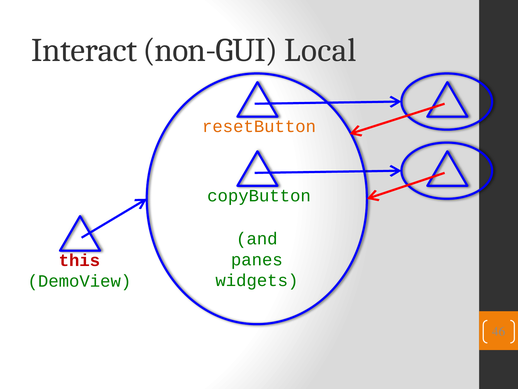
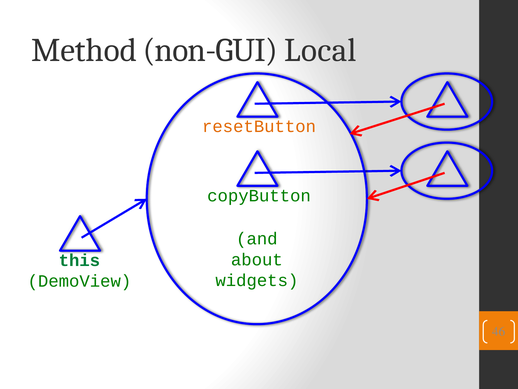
Interact: Interact -> Method
panes: panes -> about
this colour: red -> green
